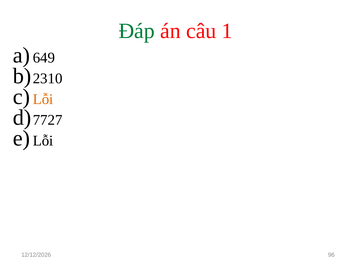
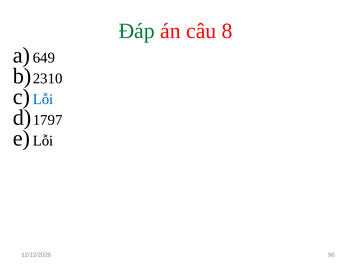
1: 1 -> 8
Lỗi at (43, 99) colour: orange -> blue
7727: 7727 -> 1797
